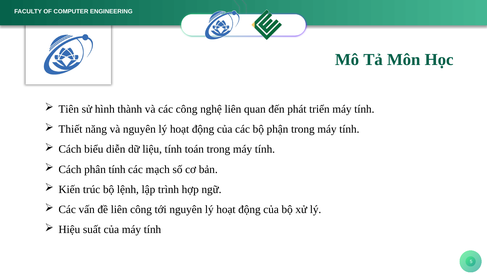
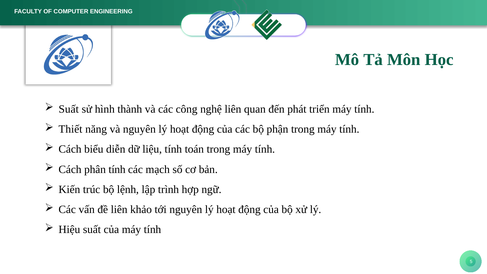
Tiên at (69, 109): Tiên -> Suất
liên công: công -> khảo
